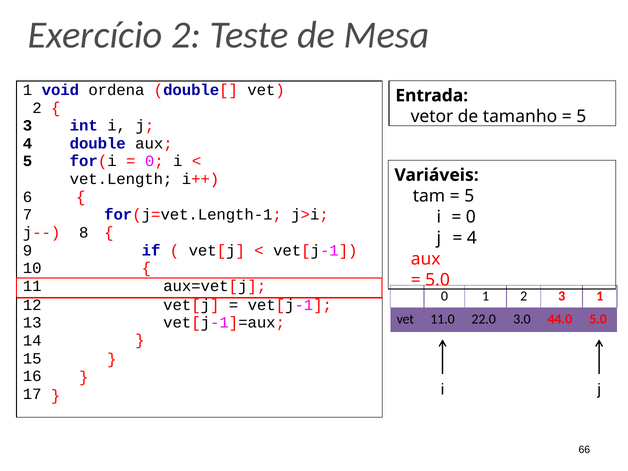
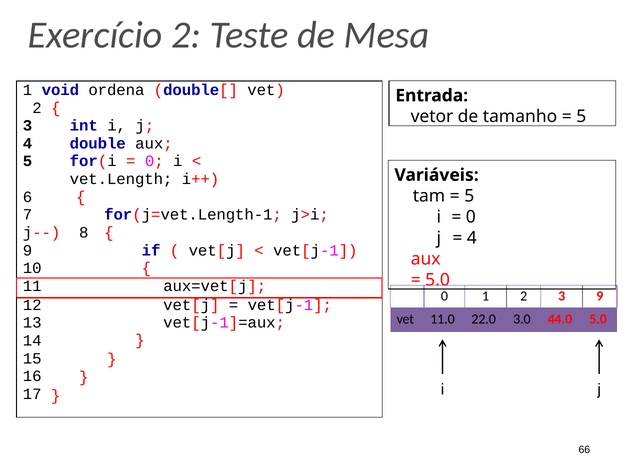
3 1: 1 -> 9
